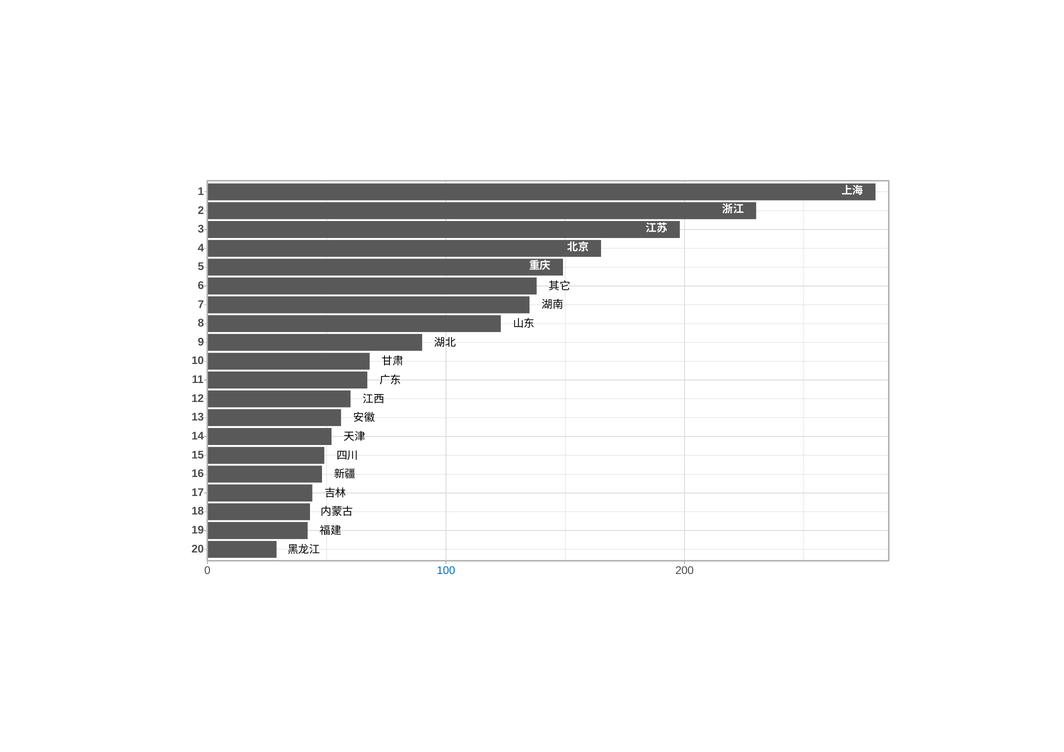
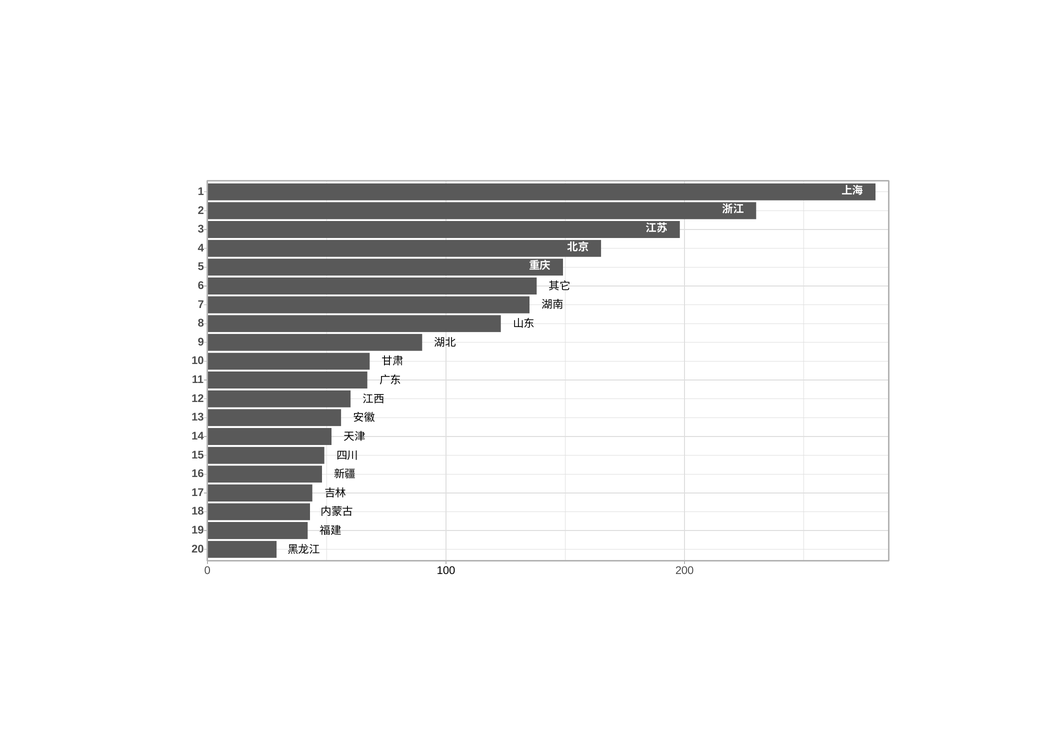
100 colour: blue -> black
